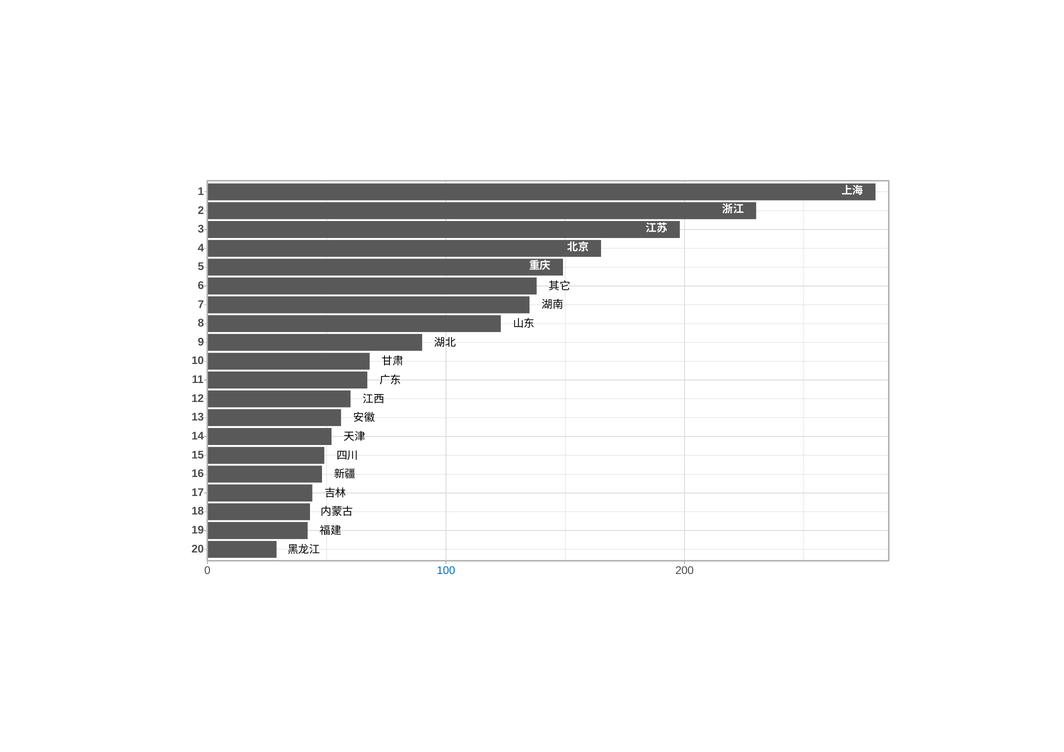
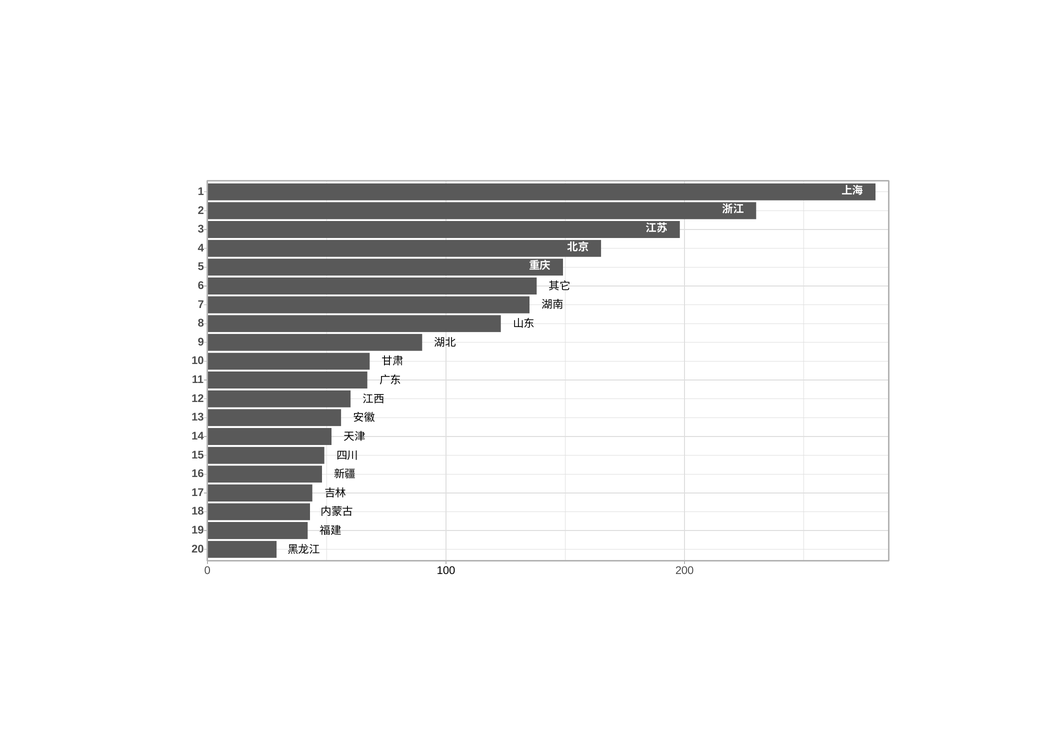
100 colour: blue -> black
